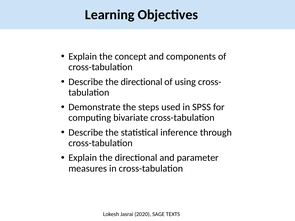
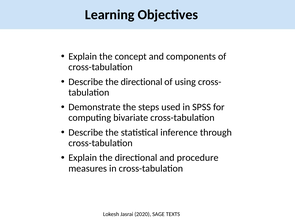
parameter: parameter -> procedure
